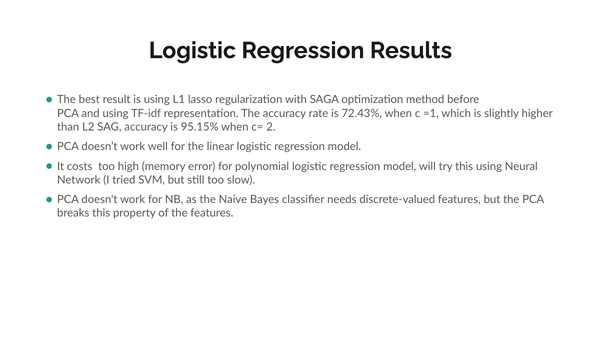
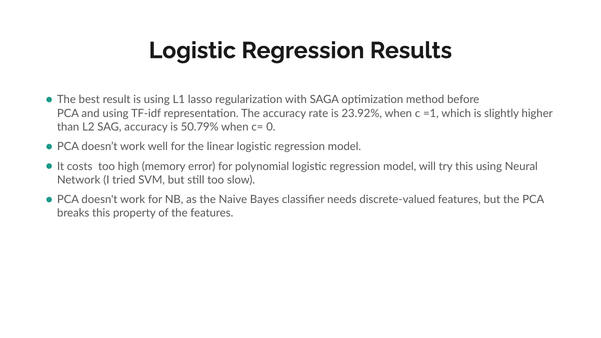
72.43%: 72.43% -> 23.92%
95.15%: 95.15% -> 50.79%
2: 2 -> 0
